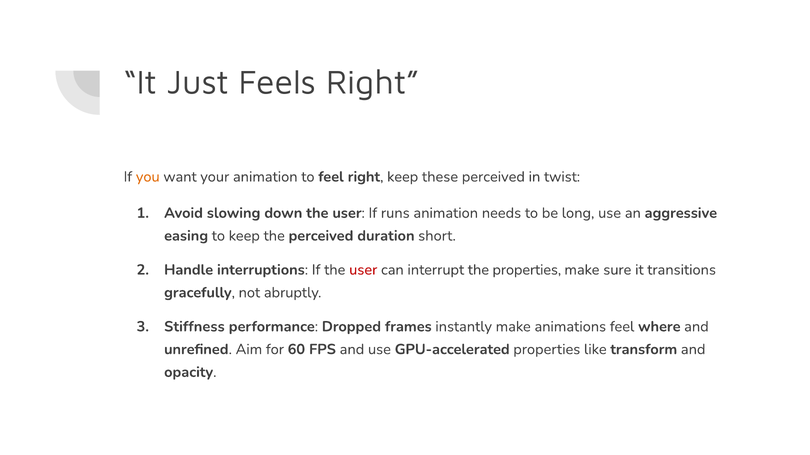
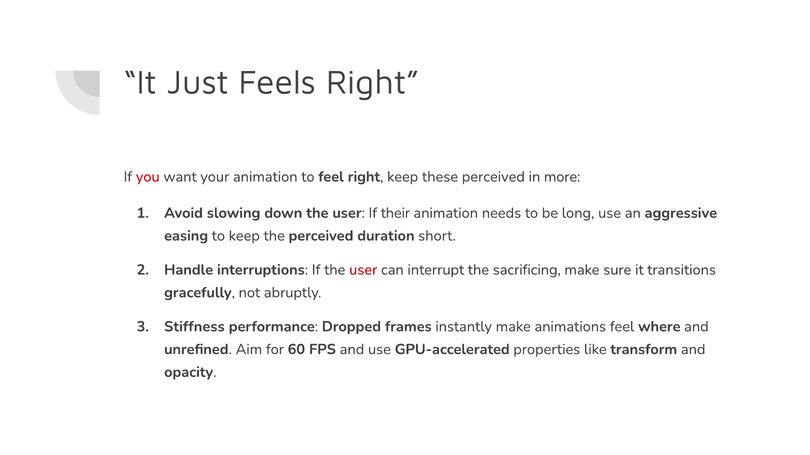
you colour: orange -> red
twist: twist -> more
runs: runs -> their
the properties: properties -> sacrificing
